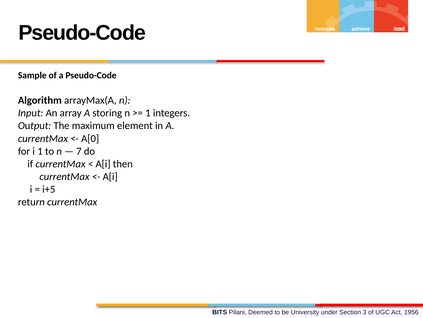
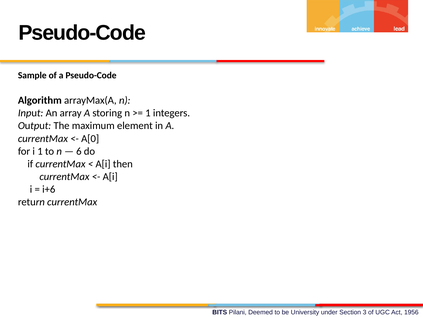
7: 7 -> 6
i+5: i+5 -> i+6
